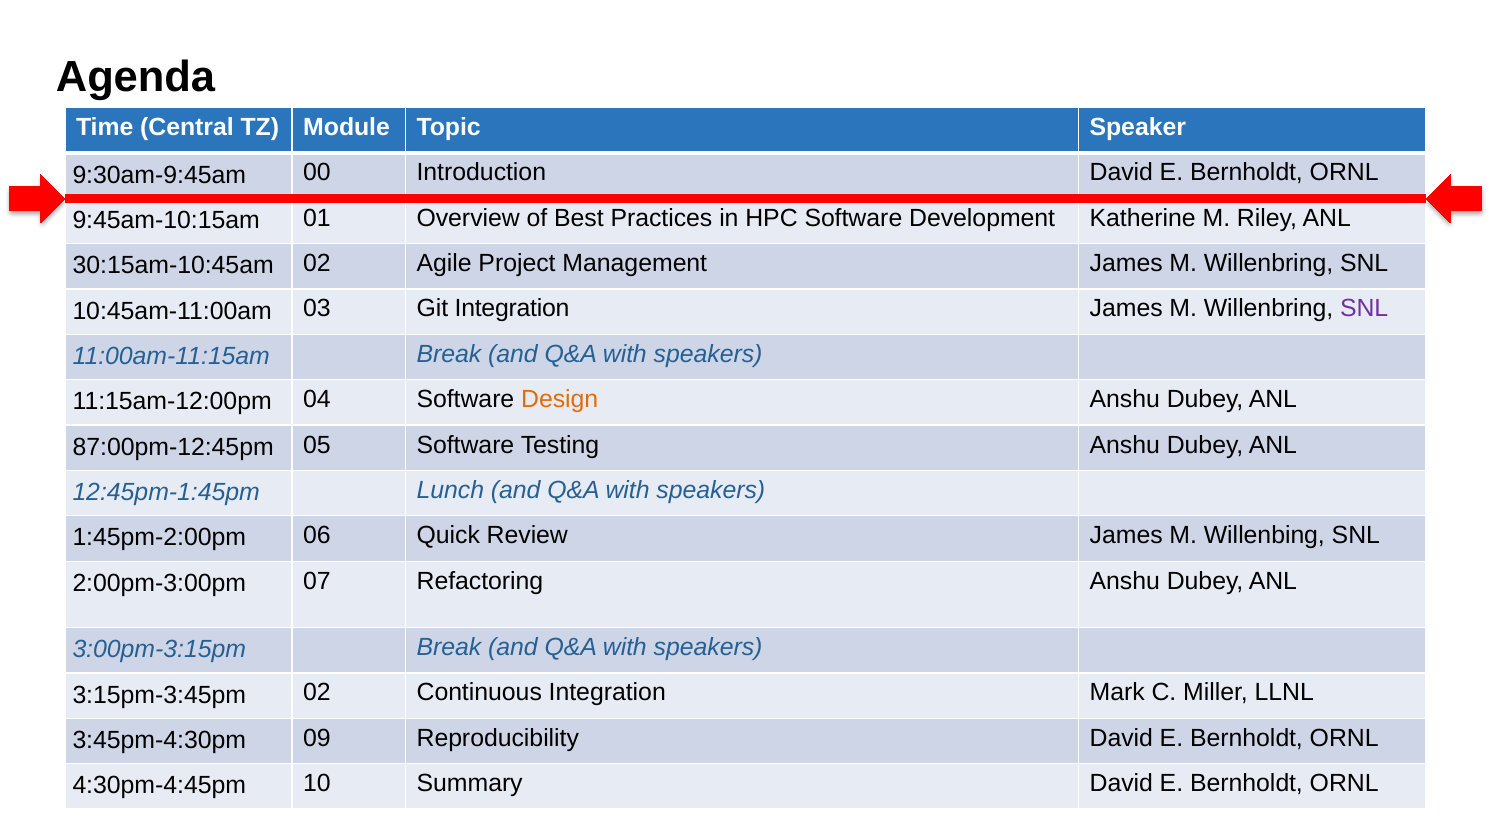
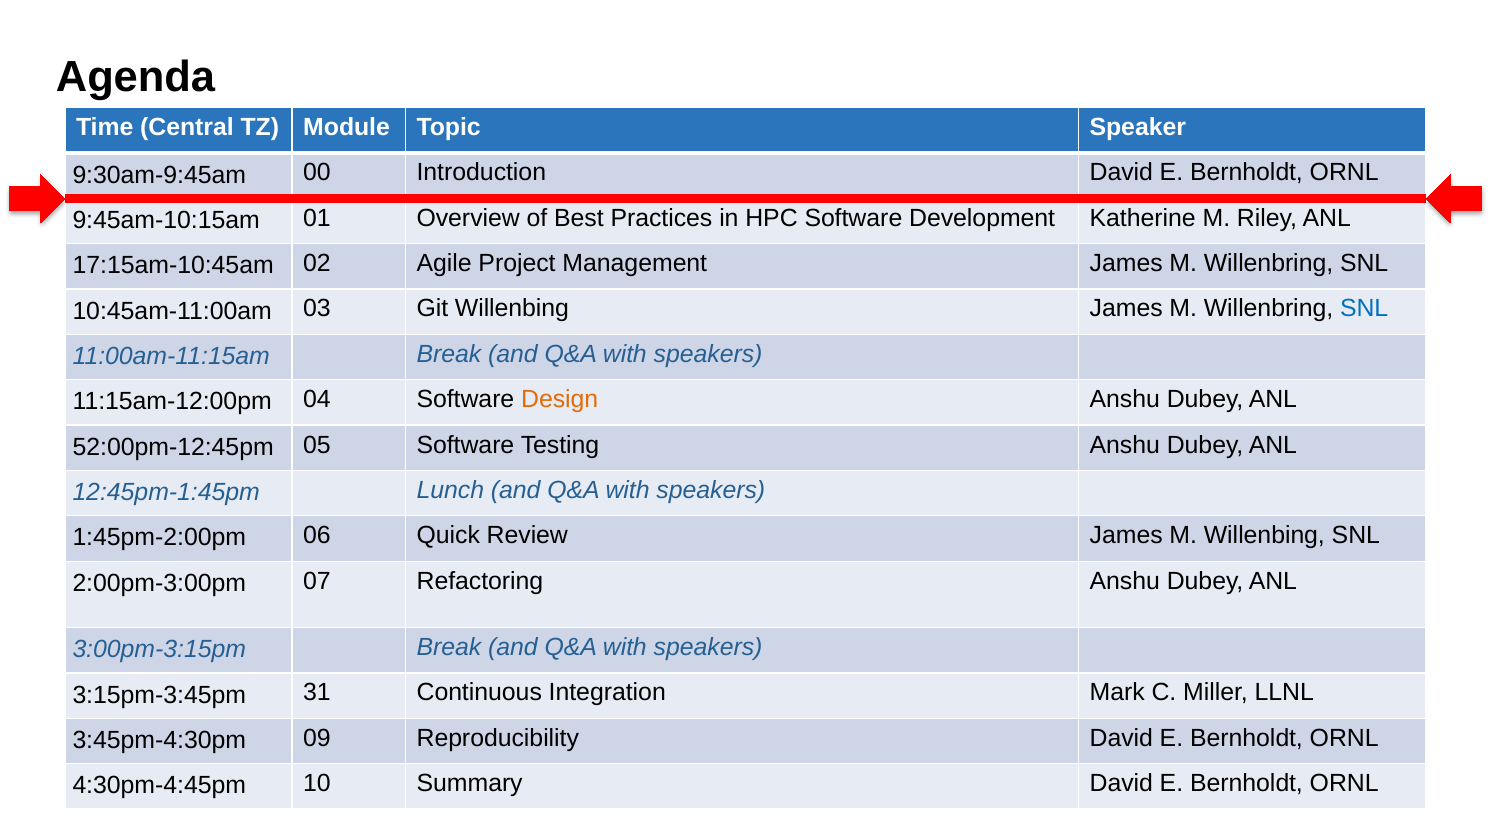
30:15am-10:45am: 30:15am-10:45am -> 17:15am-10:45am
Git Integration: Integration -> Willenbing
SNL at (1364, 309) colour: purple -> blue
87:00pm-12:45pm: 87:00pm-12:45pm -> 52:00pm-12:45pm
3:15pm-3:45pm 02: 02 -> 31
